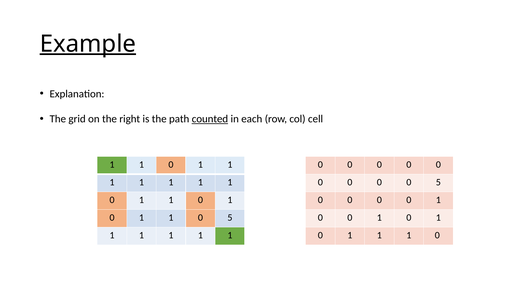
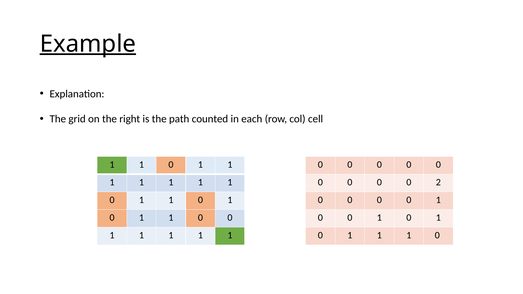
counted underline: present -> none
0 0 5: 5 -> 2
1 1 0 5: 5 -> 0
